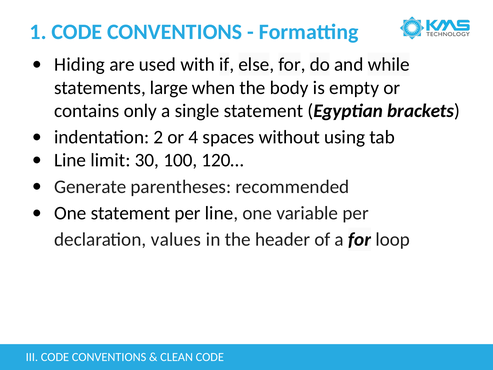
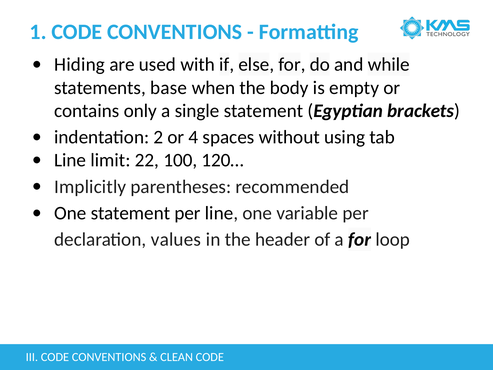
large: large -> base
30: 30 -> 22
Generate: Generate -> Implicitly
